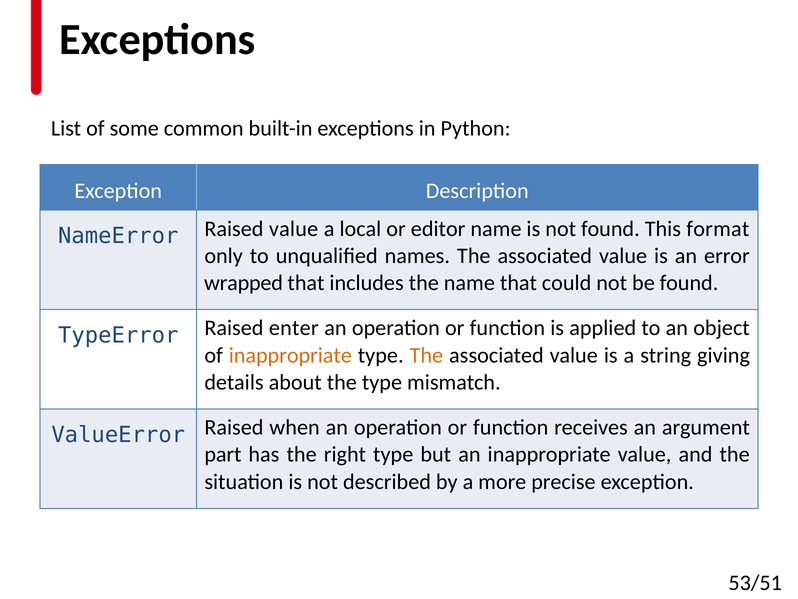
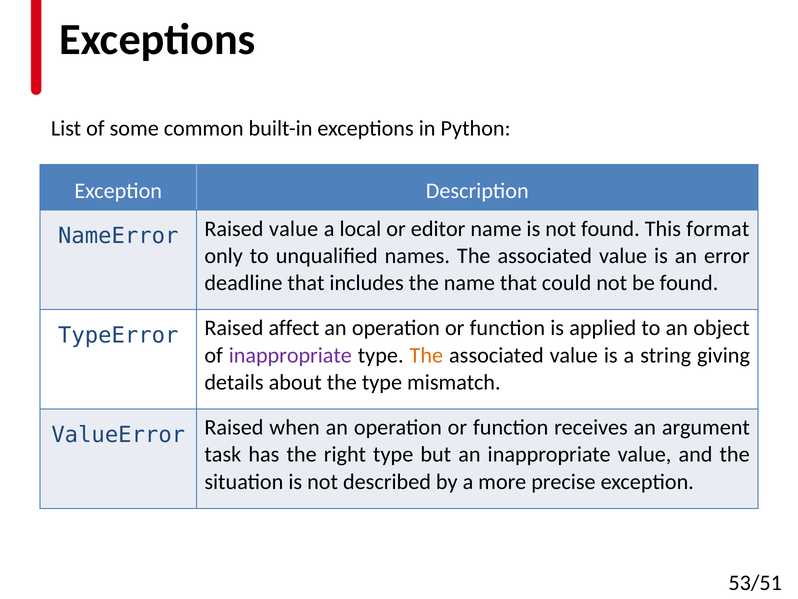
wrapped: wrapped -> deadline
enter: enter -> affect
inappropriate at (290, 355) colour: orange -> purple
part: part -> task
